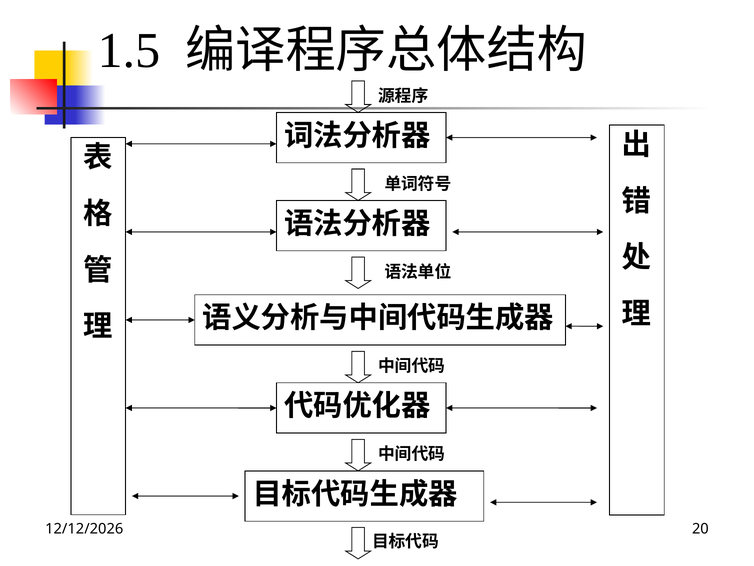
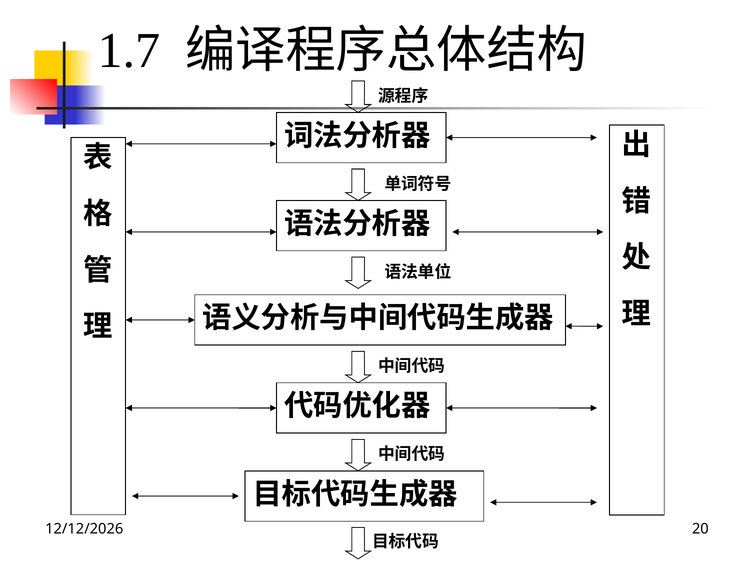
1.5: 1.5 -> 1.7
